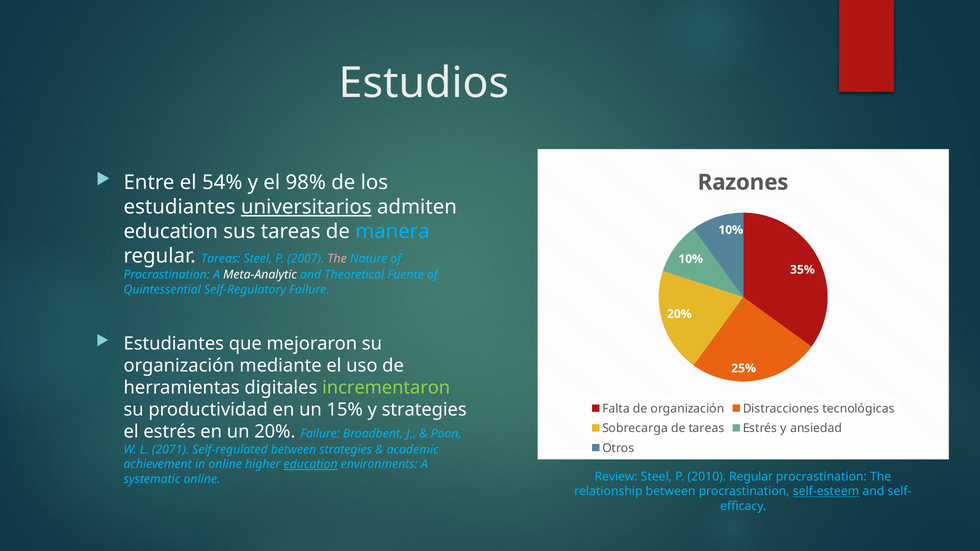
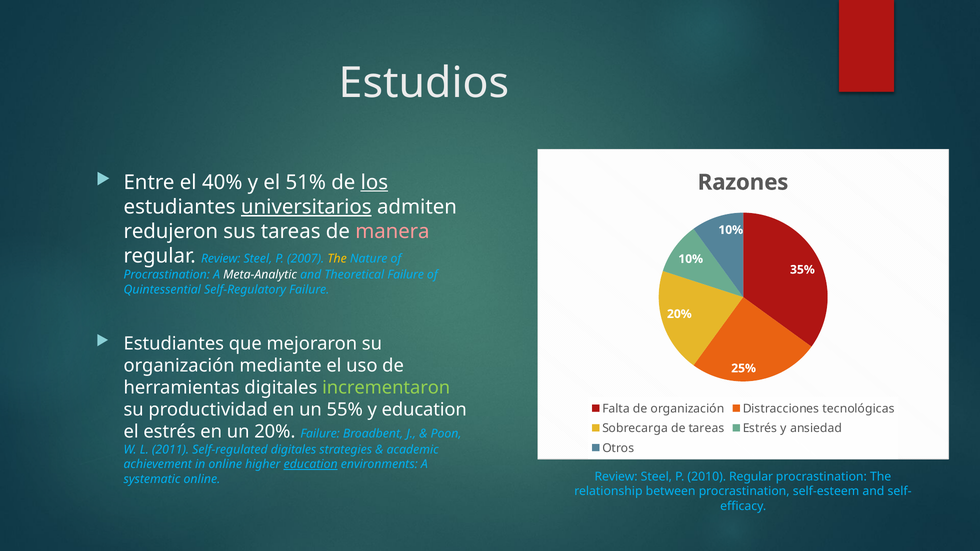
54%: 54% -> 40%
98%: 98% -> 51%
los underline: none -> present
education at (171, 231): education -> redujeron
manera colour: light blue -> pink
regular Tareas: Tareas -> Review
The at (337, 259) colour: pink -> yellow
Theoretical Fuente: Fuente -> Failure
15%: 15% -> 55%
y strategies: strategies -> education
2071: 2071 -> 2011
Self-regulated between: between -> digitales
self-esteem underline: present -> none
